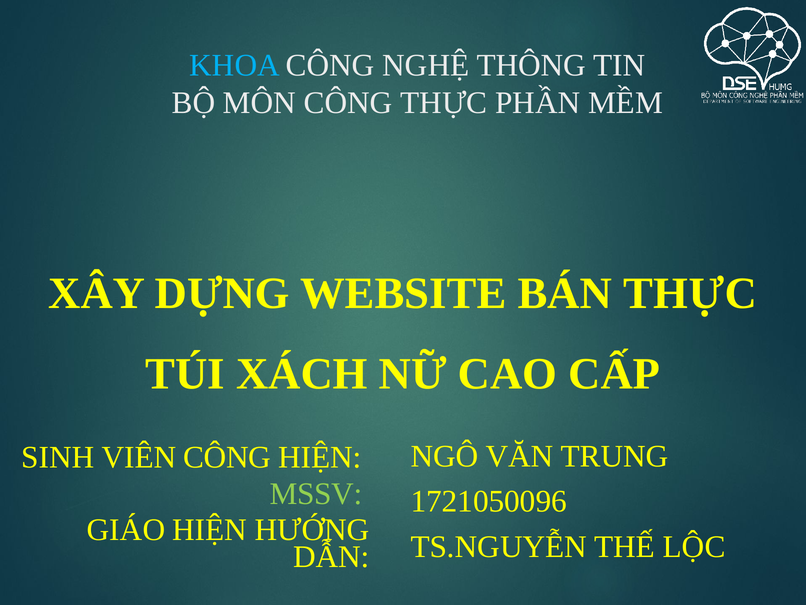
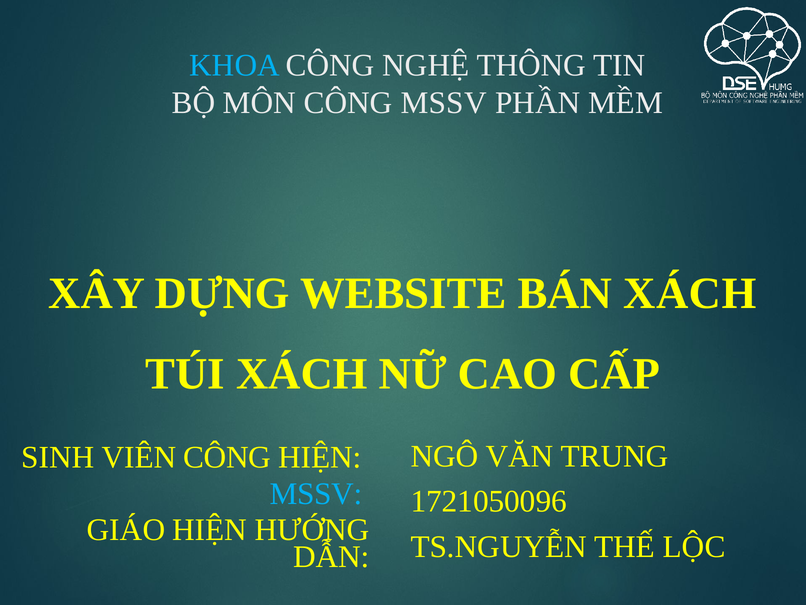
CÔNG THỰC: THỰC -> MSSV
BÁN THỰC: THỰC -> XÁCH
MSSV at (316, 493) colour: light green -> light blue
